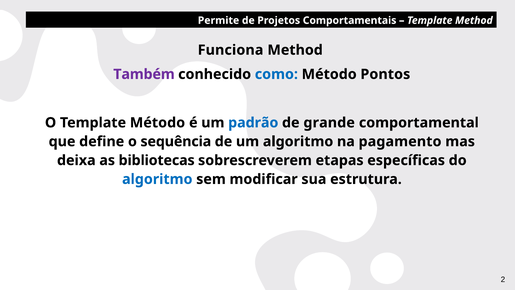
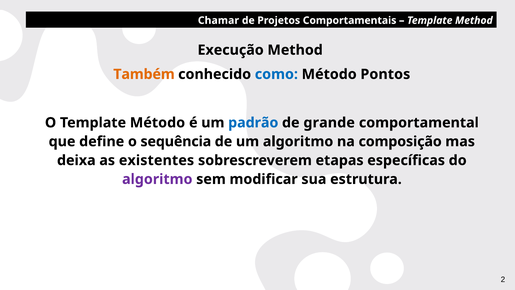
Permite: Permite -> Chamar
Funciona: Funciona -> Execução
Também colour: purple -> orange
pagamento: pagamento -> composição
bibliotecas: bibliotecas -> existentes
algoritmo at (157, 179) colour: blue -> purple
